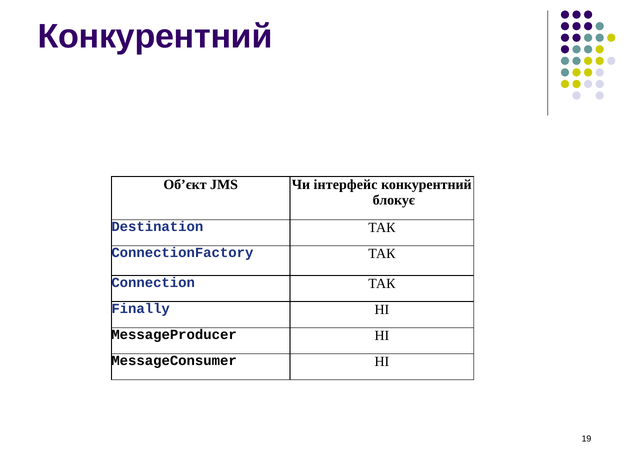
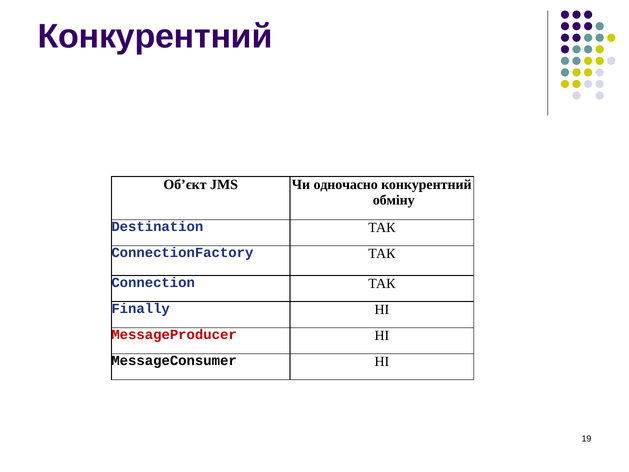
інтерфейс: інтерфейс -> одночасно
блокує: блокує -> обміну
MessageProducer colour: black -> red
